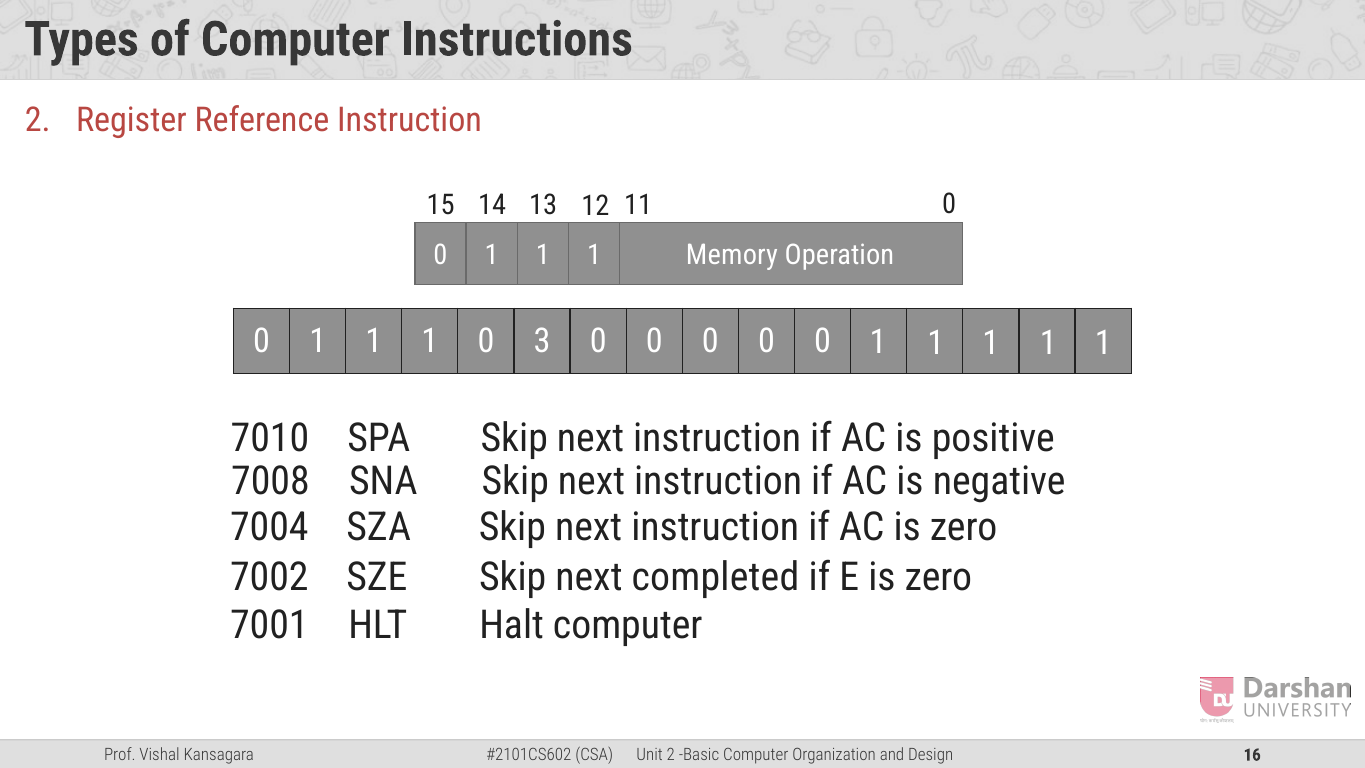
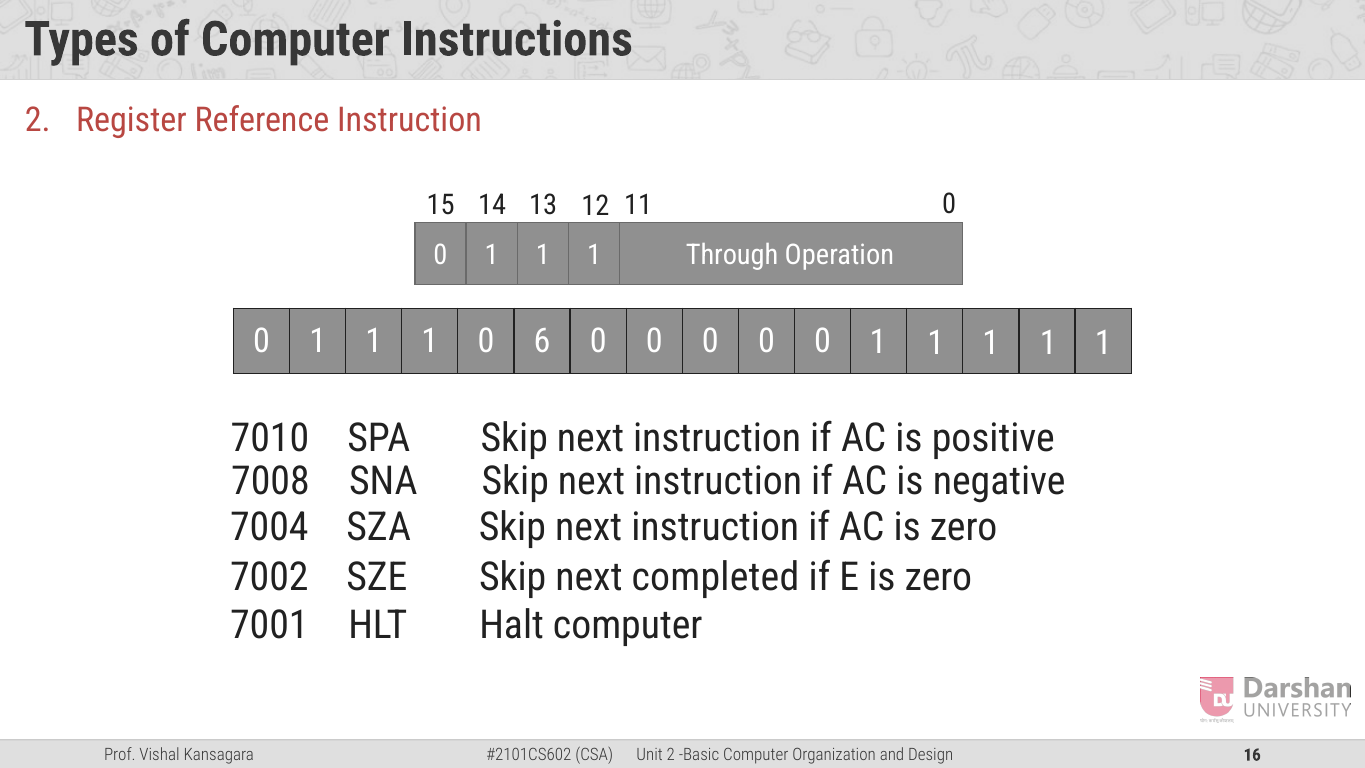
Memory: Memory -> Through
3: 3 -> 6
